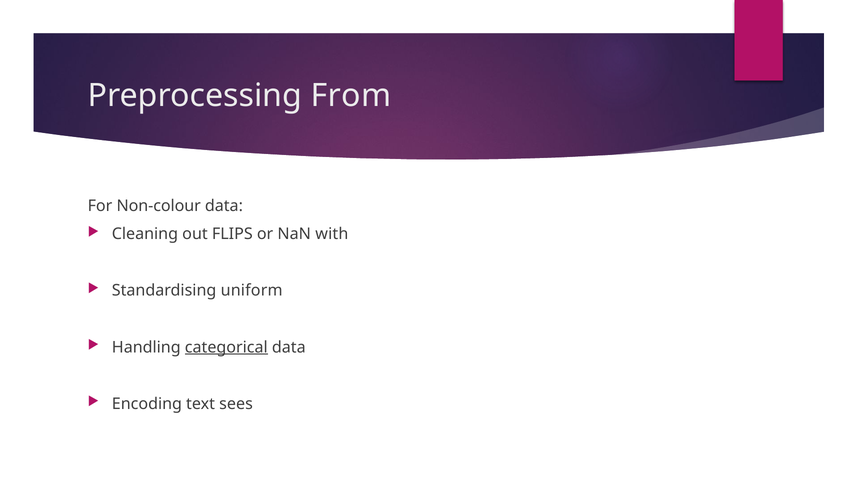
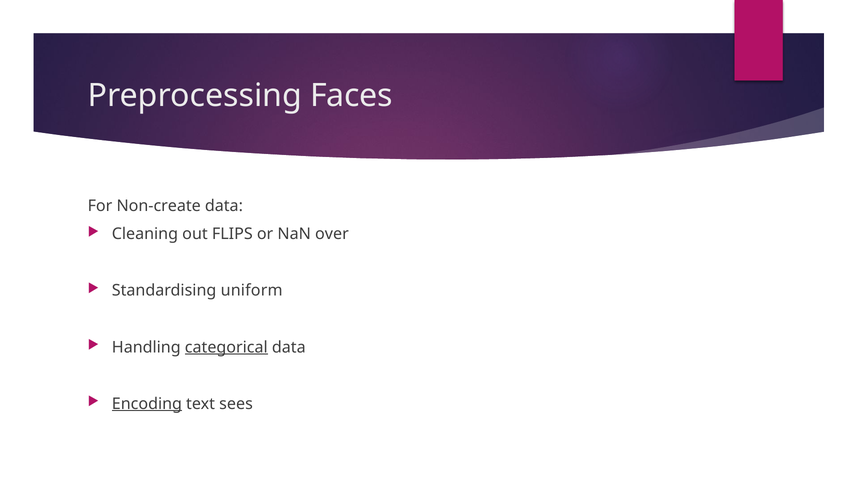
From: From -> Faces
Non-colour: Non-colour -> Non-create
with: with -> over
Encoding underline: none -> present
